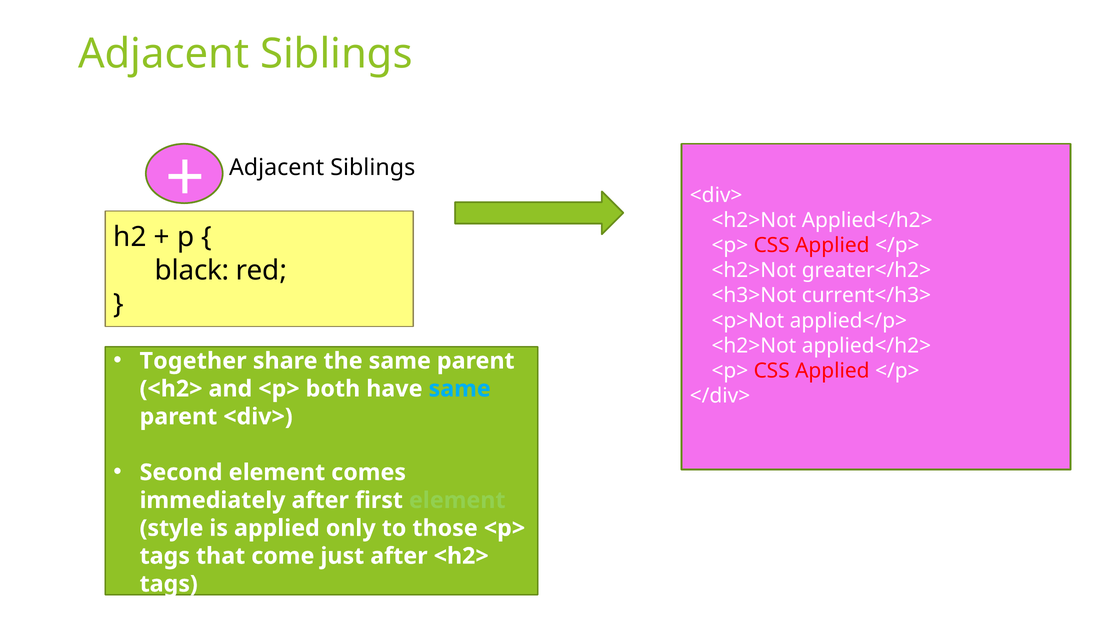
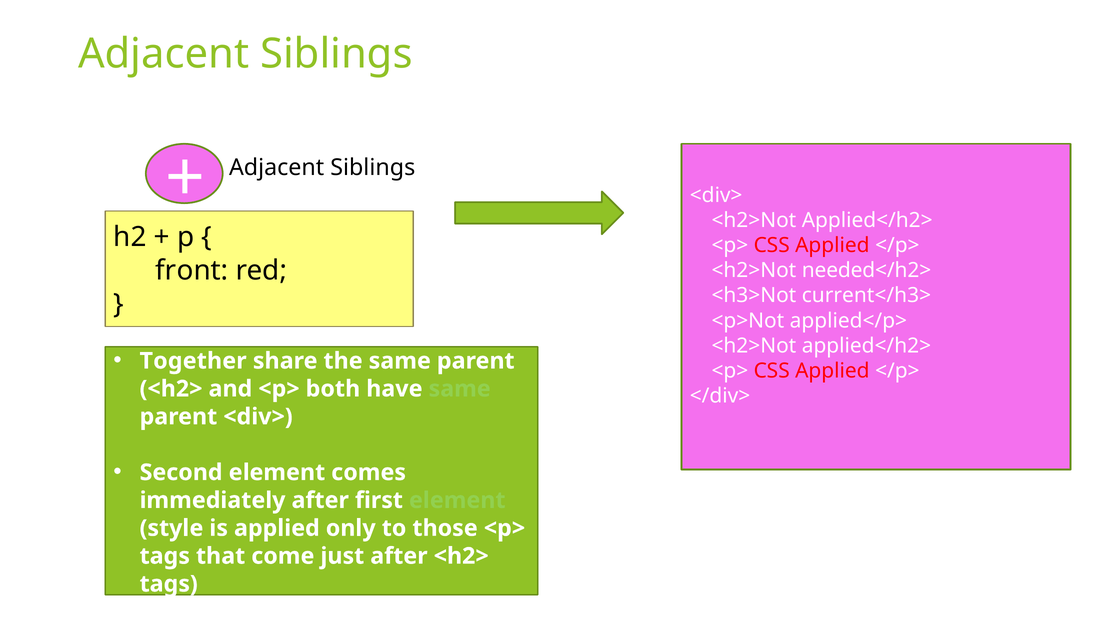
black: black -> front
greater</h2>: greater</h2> -> needed</h2>
same at (460, 389) colour: light blue -> light green
